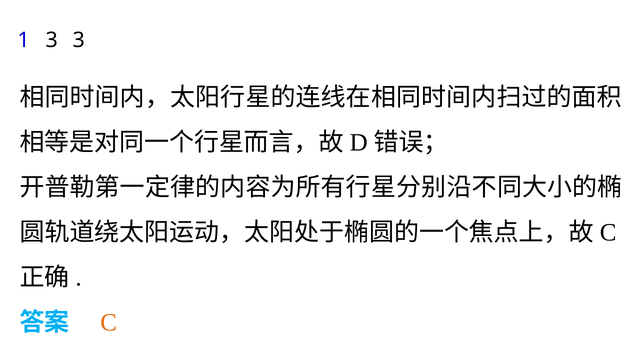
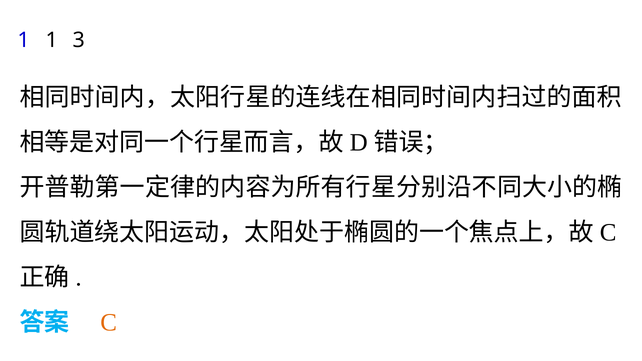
1 3: 3 -> 1
